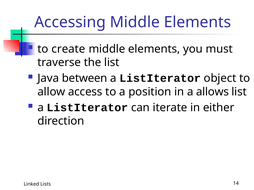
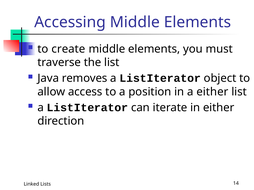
between: between -> removes
a allows: allows -> either
